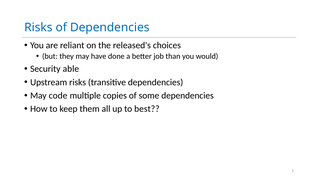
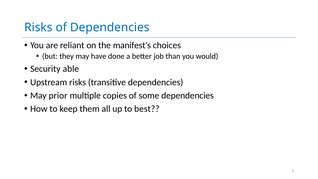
released's: released's -> manifest's
code: code -> prior
